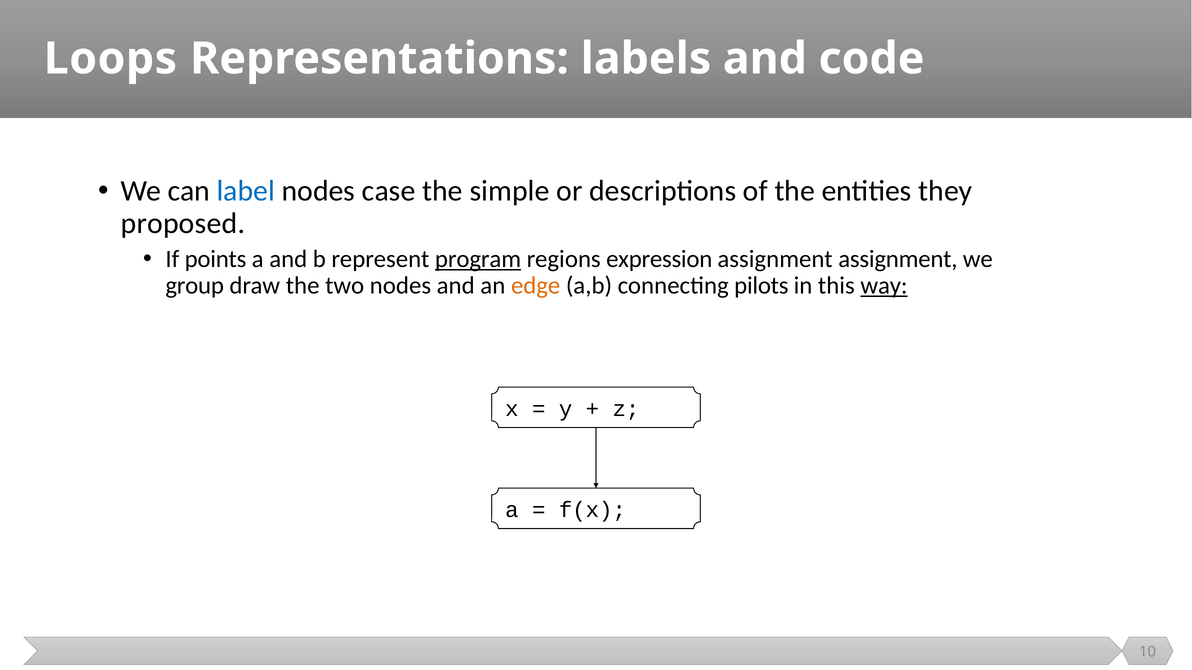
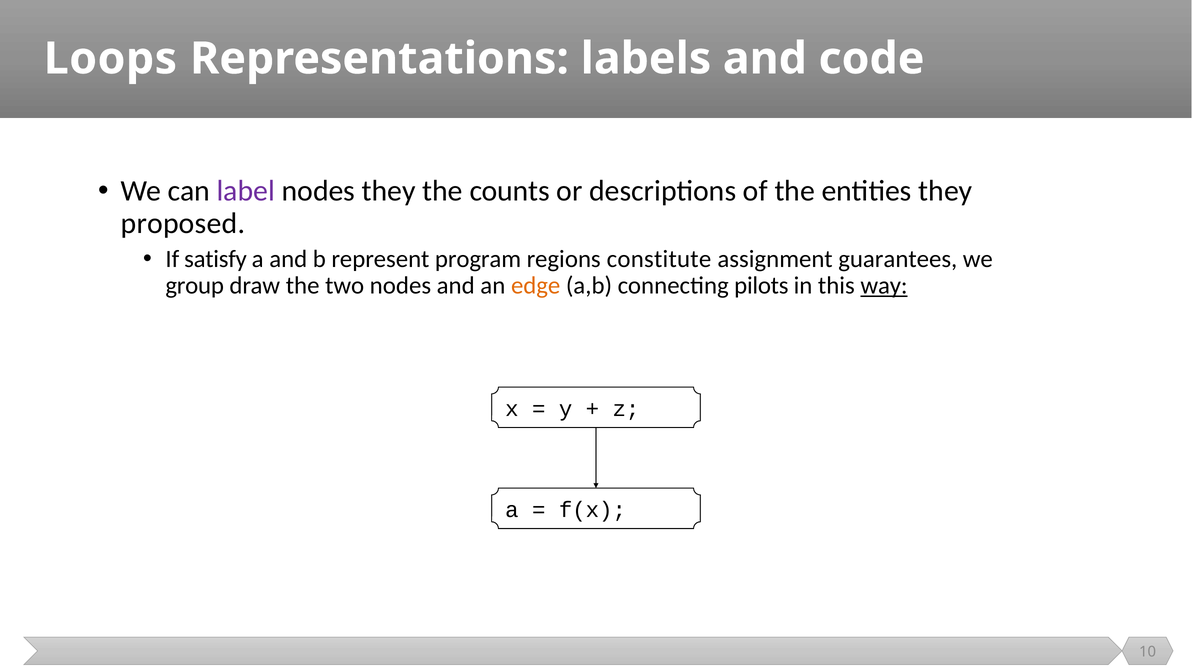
label colour: blue -> purple
nodes case: case -> they
simple: simple -> counts
points: points -> satisfy
program underline: present -> none
expression: expression -> constitute
assignment assignment: assignment -> guarantees
